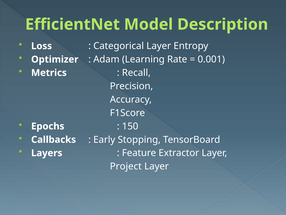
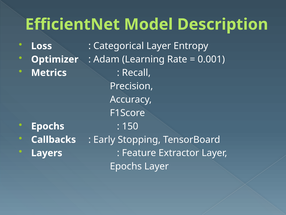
Project at (126, 166): Project -> Epochs
